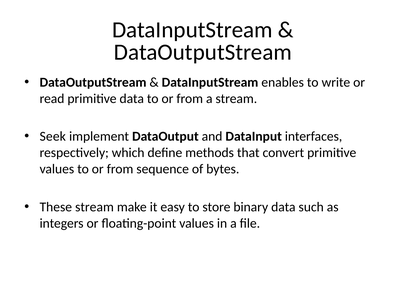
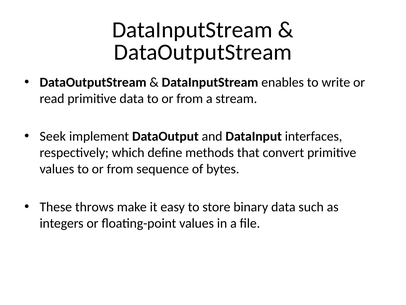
These stream: stream -> throws
